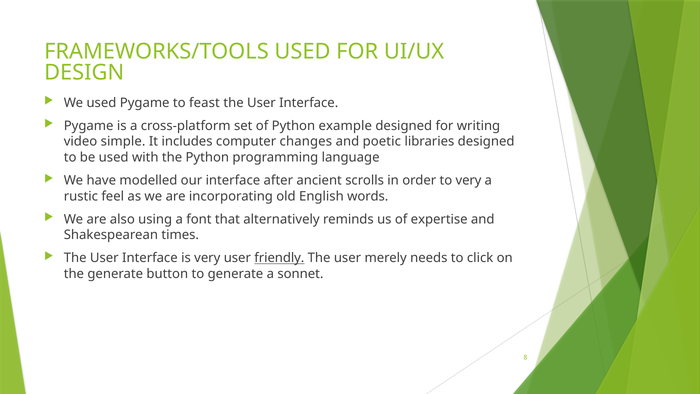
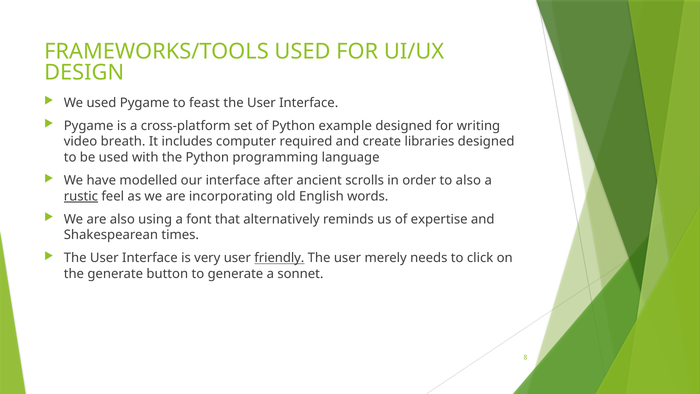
simple: simple -> breath
changes: changes -> required
poetic: poetic -> create
to very: very -> also
rustic underline: none -> present
